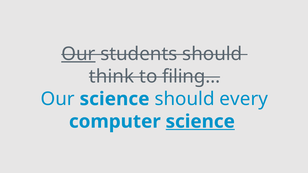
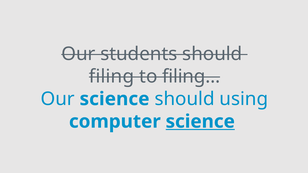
Our at (78, 54) underline: present -> none
think: think -> filing
every: every -> using
